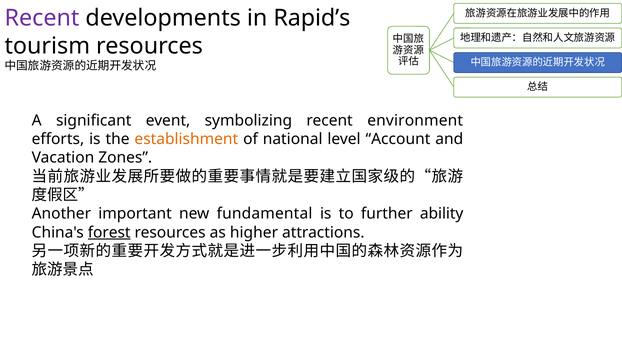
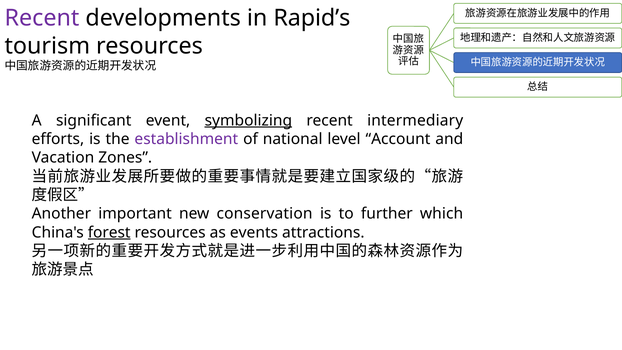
symbolizing underline: none -> present
environment: environment -> intermediary
establishment colour: orange -> purple
fundamental: fundamental -> conservation
ability: ability -> which
higher: higher -> events
